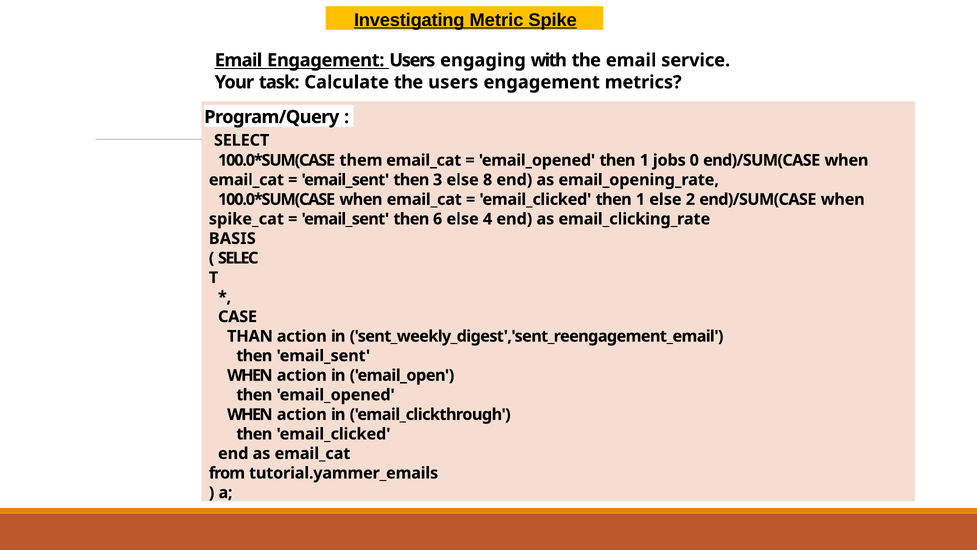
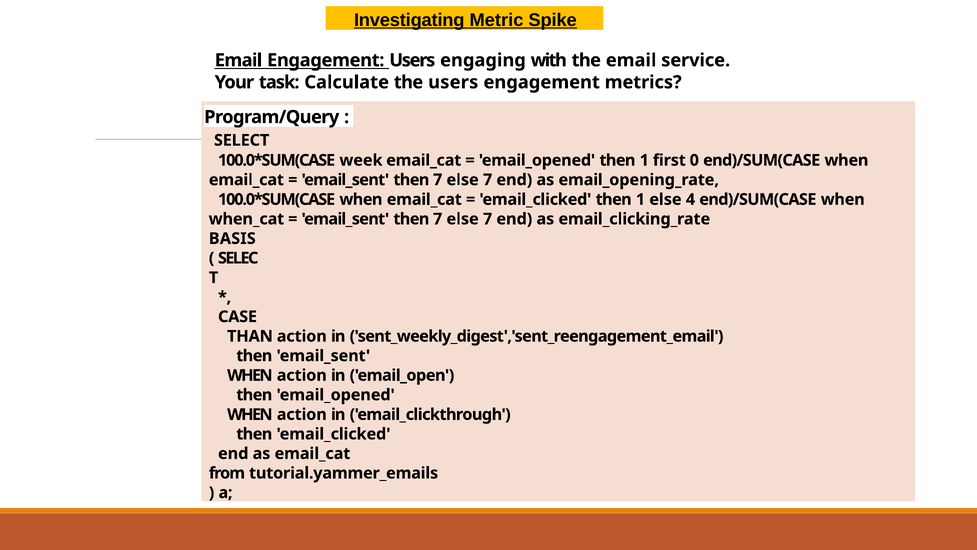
them: them -> week
jobs: jobs -> first
3 at (438, 180): 3 -> 7
8 at (488, 180): 8 -> 7
2: 2 -> 4
spike_cat: spike_cat -> when_cat
6 at (438, 219): 6 -> 7
4 at (488, 219): 4 -> 7
